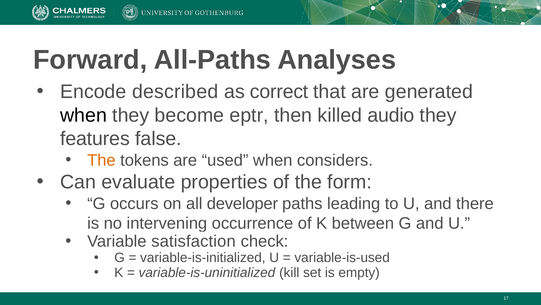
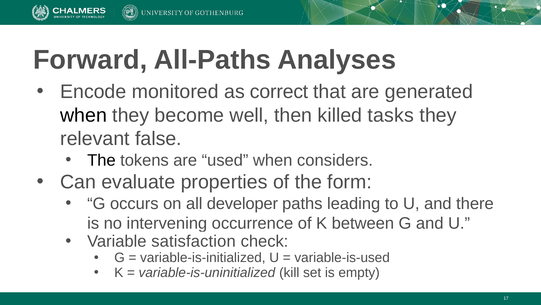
described: described -> monitored
eptr: eptr -> well
audio: audio -> tasks
features: features -> relevant
The at (101, 160) colour: orange -> black
